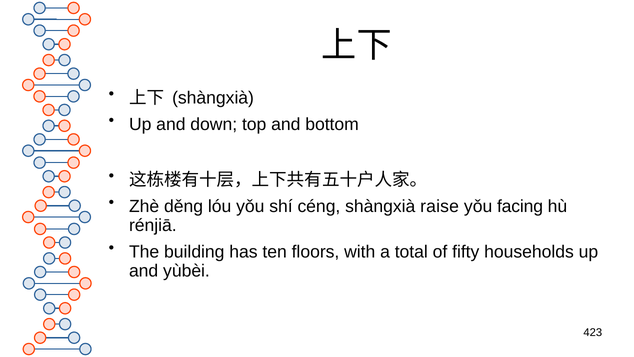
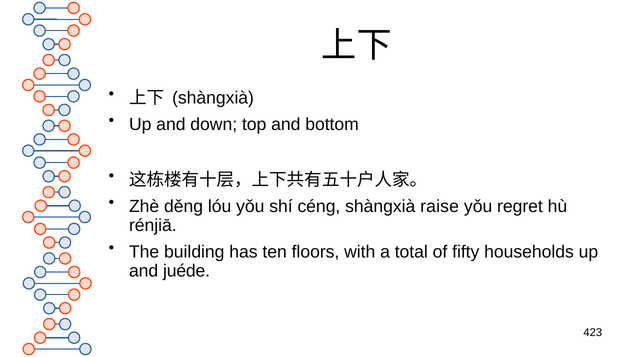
facing: facing -> regret
yùbèi: yùbèi -> juéde
